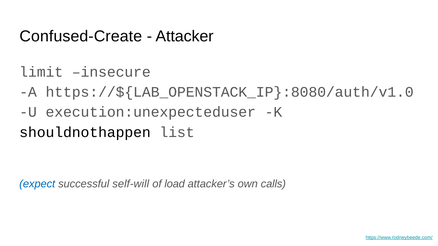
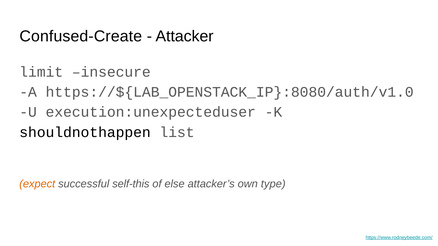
expect colour: blue -> orange
self-will: self-will -> self-this
load: load -> else
calls: calls -> type
